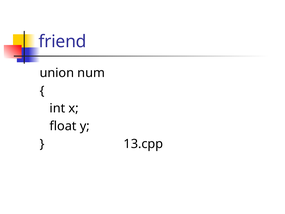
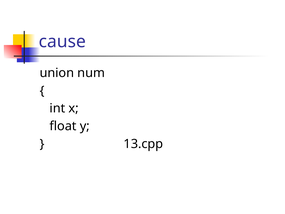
friend: friend -> cause
